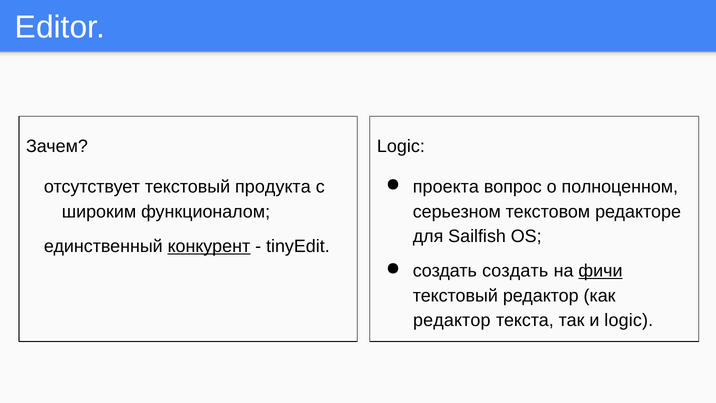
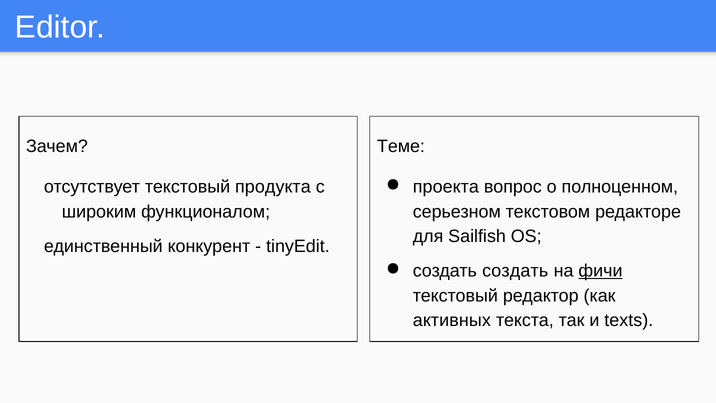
Logic at (401, 146): Logic -> Теме
конкурент underline: present -> none
редактор at (452, 320): редактор -> активных
и logic: logic -> texts
